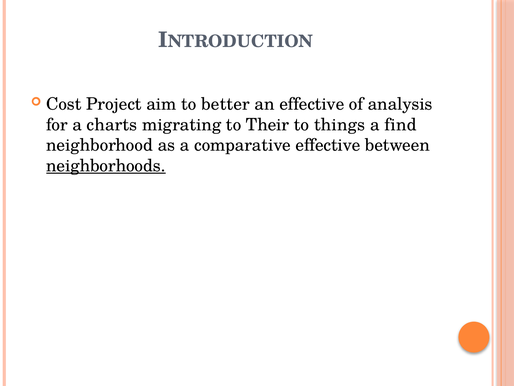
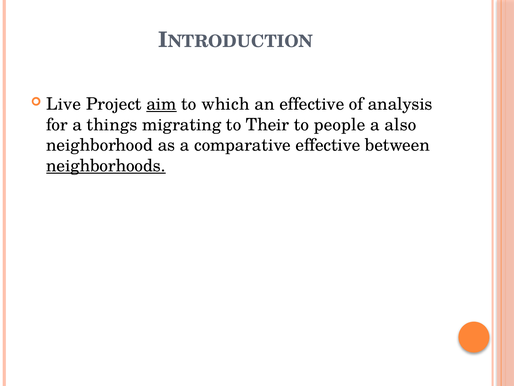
Cost: Cost -> Live
aim underline: none -> present
better: better -> which
charts: charts -> things
things: things -> people
find: find -> also
